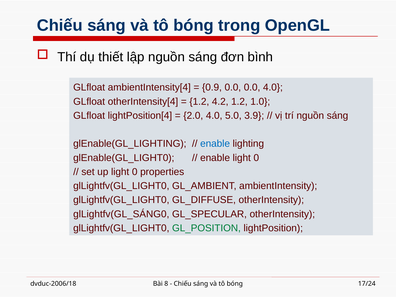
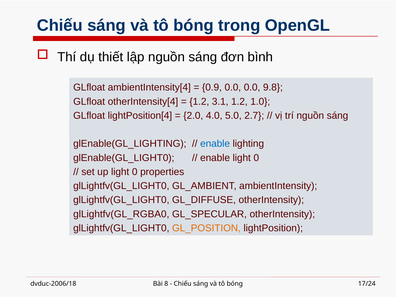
0.0 4.0: 4.0 -> 9.8
4.2: 4.2 -> 3.1
3.9: 3.9 -> 2.7
glLightfv(GL_SÁNG0: glLightfv(GL_SÁNG0 -> glLightfv(GL_RGBA0
GL_POSITION colour: green -> orange
